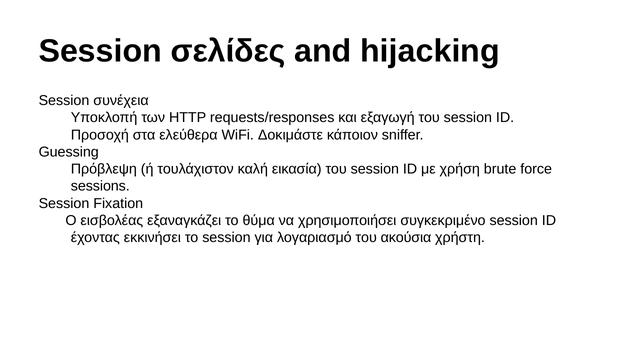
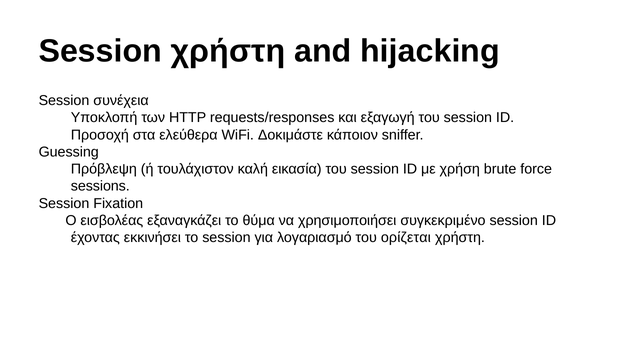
Session σελίδες: σελίδες -> χρήστη
ακούσια: ακούσια -> ορίζεται
